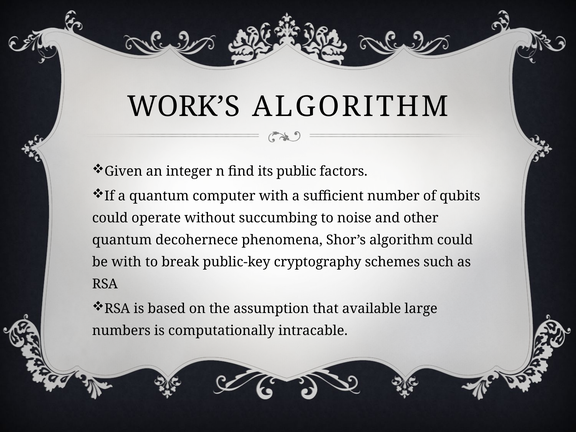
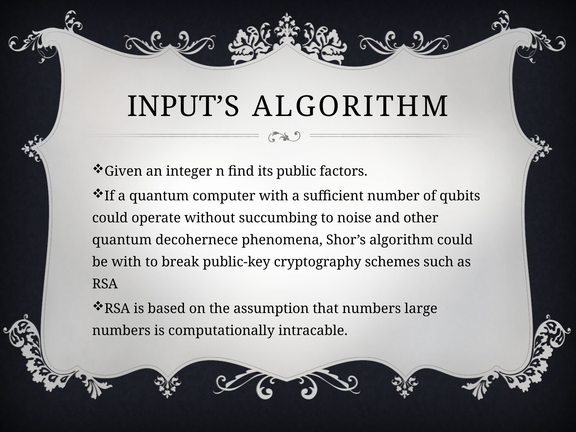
WORK’S: WORK’S -> INPUT’S
that available: available -> numbers
